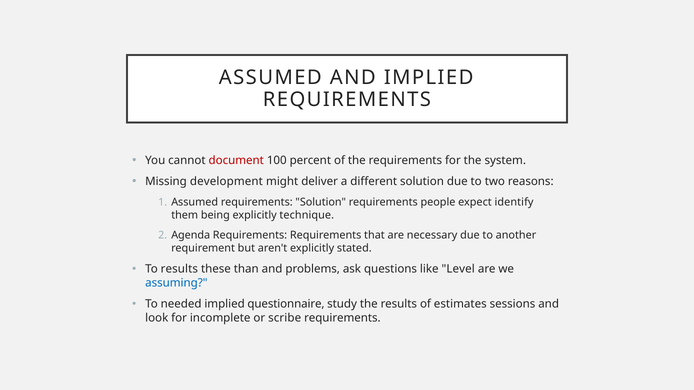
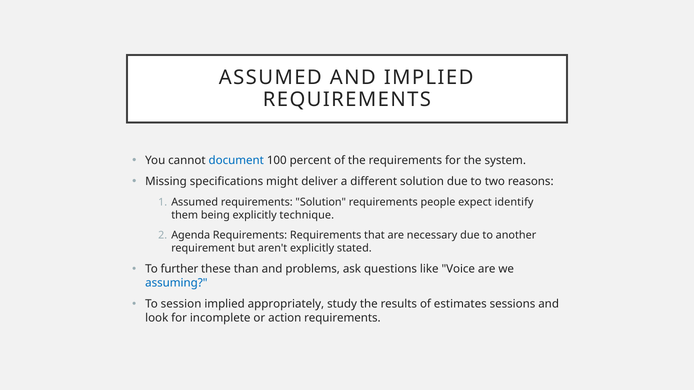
document colour: red -> blue
development: development -> specifications
To results: results -> further
Level: Level -> Voice
needed: needed -> session
questionnaire: questionnaire -> appropriately
scribe: scribe -> action
